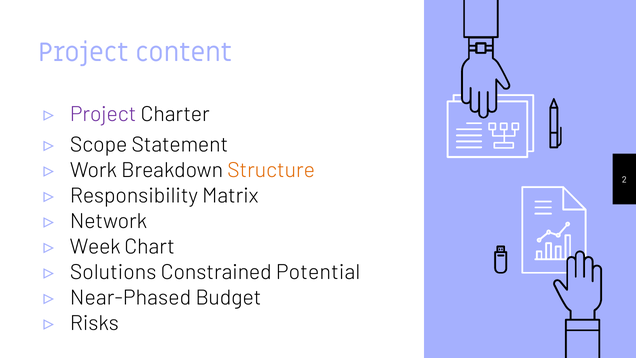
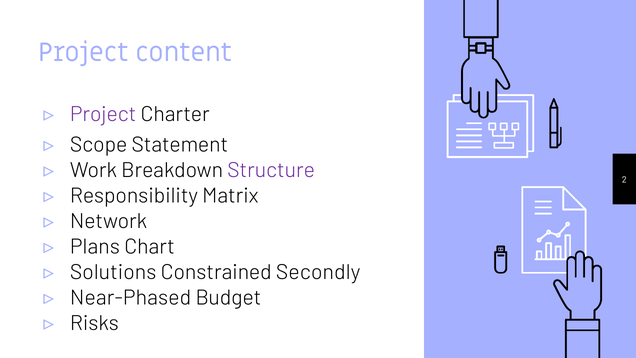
Structure colour: orange -> purple
Week: Week -> Plans
Potential: Potential -> Secondly
